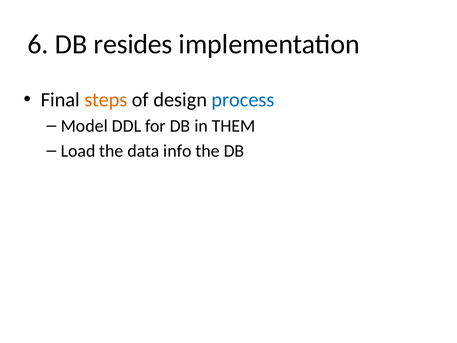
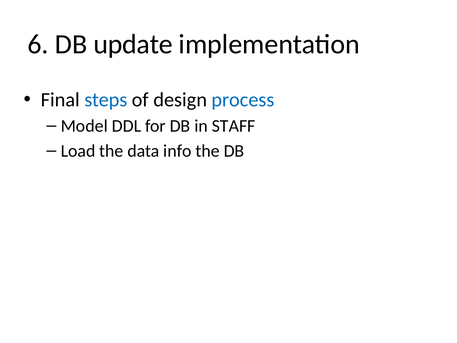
resides: resides -> update
steps colour: orange -> blue
THEM: THEM -> STAFF
